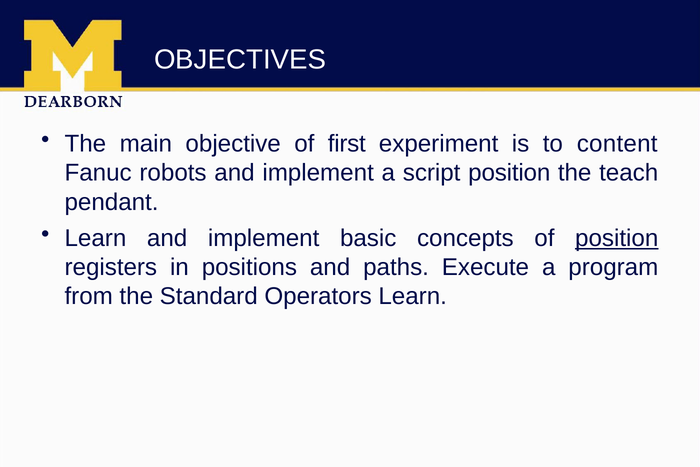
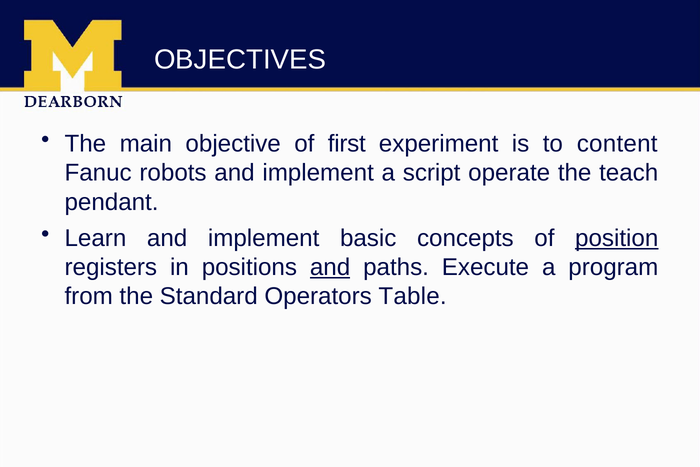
script position: position -> operate
and at (330, 267) underline: none -> present
Operators Learn: Learn -> Table
